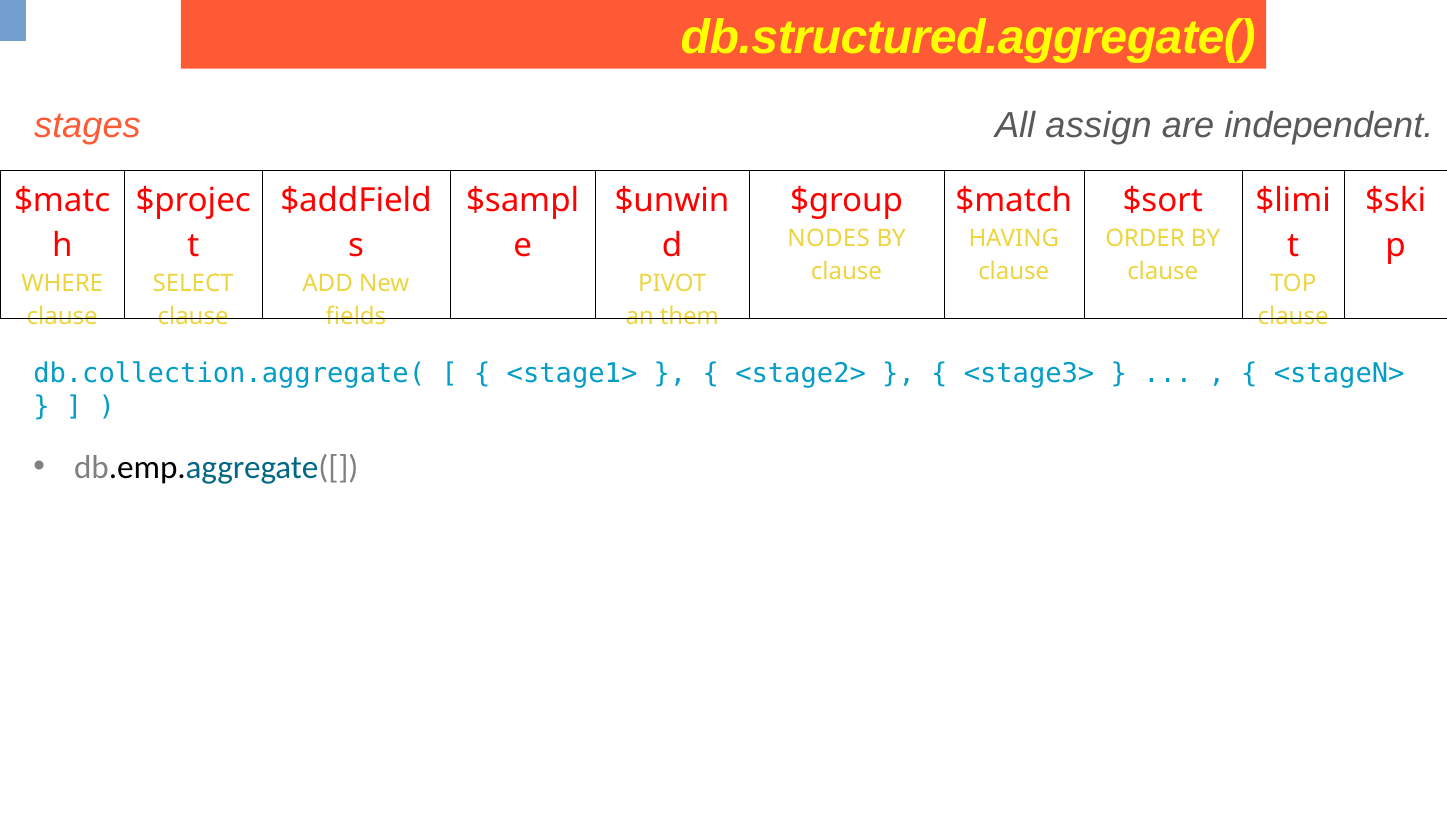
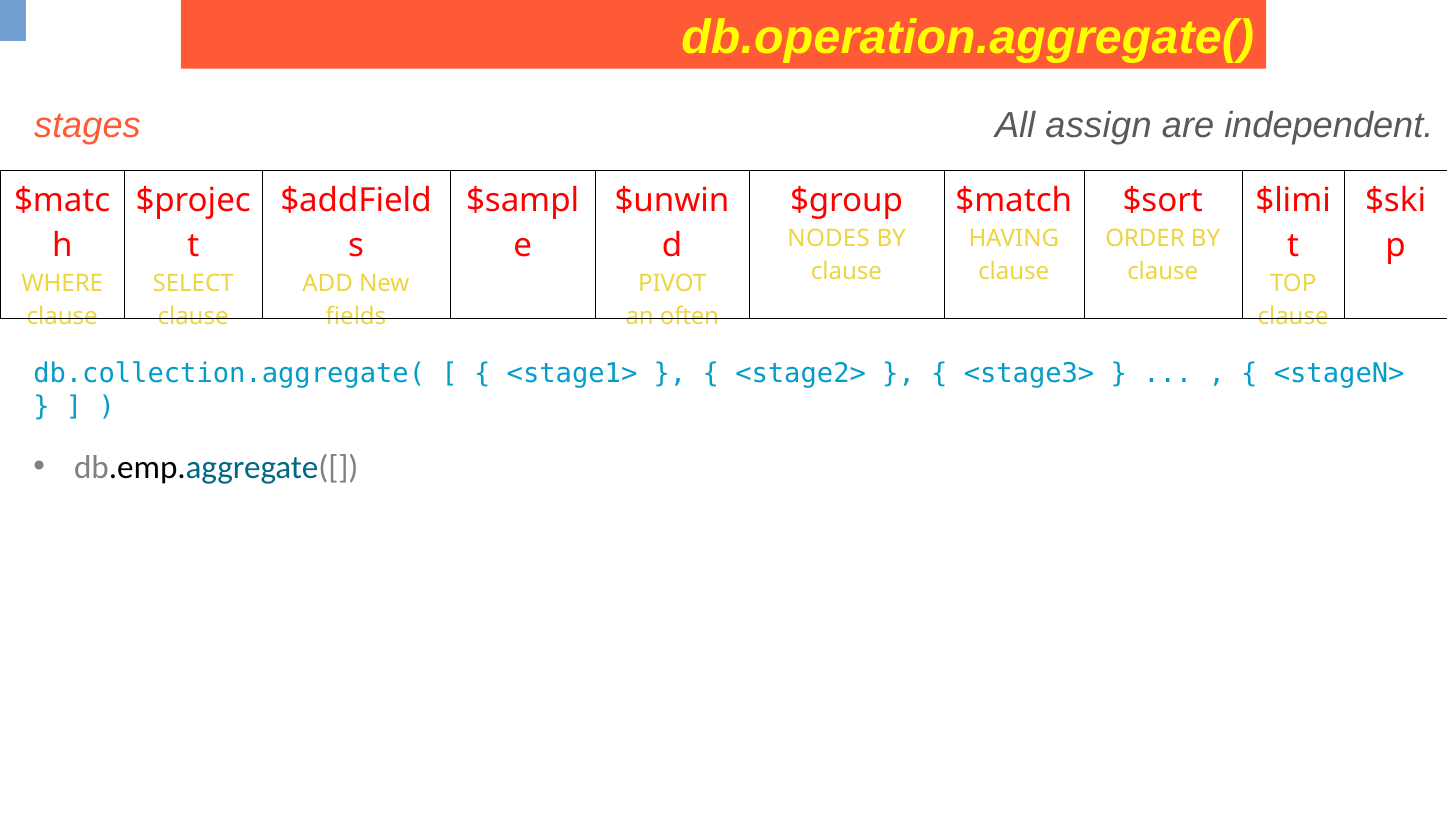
db.structured.aggregate(: db.structured.aggregate( -> db.operation.aggregate(
them: them -> often
